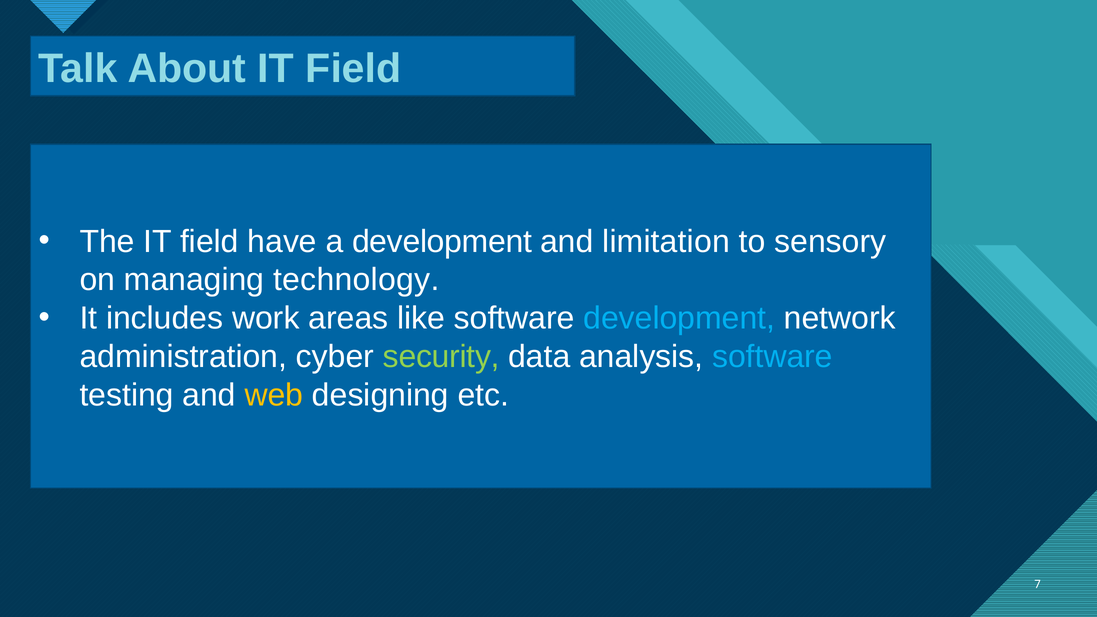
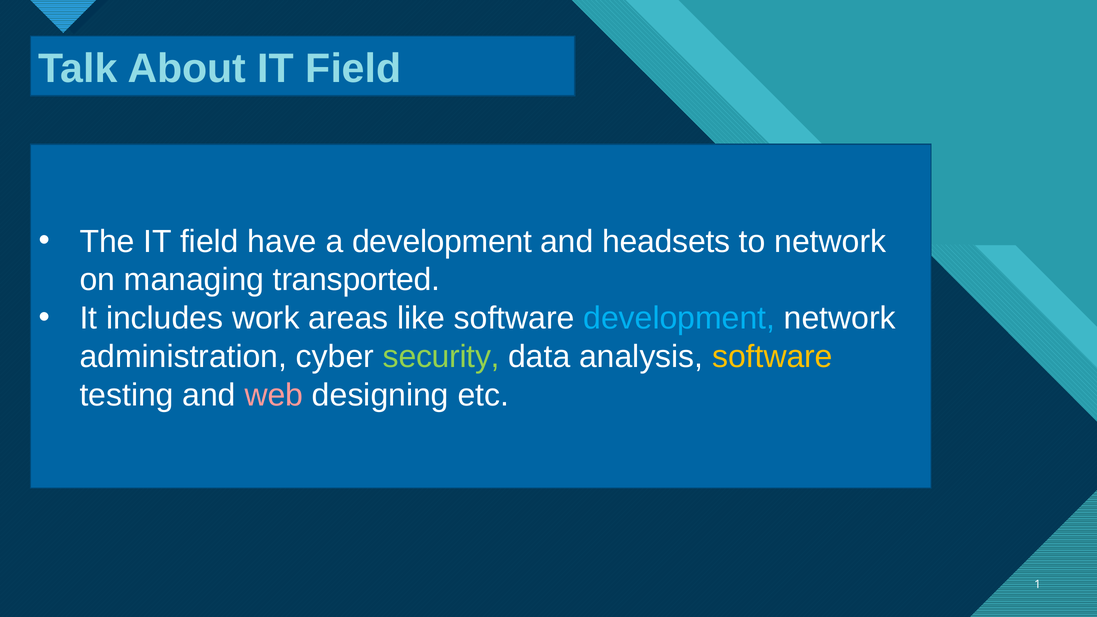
limitation: limitation -> headsets
to sensory: sensory -> network
technology: technology -> transported
software at (772, 357) colour: light blue -> yellow
web colour: yellow -> pink
7: 7 -> 1
